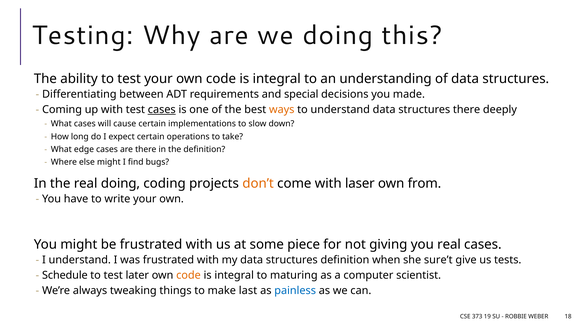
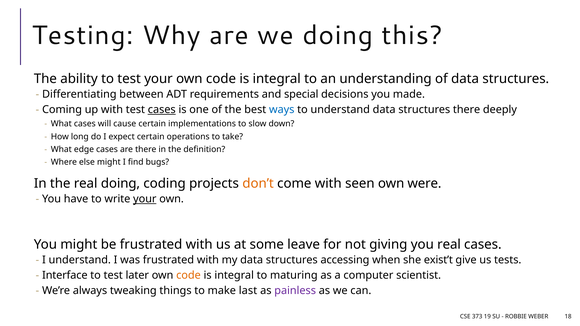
ways colour: orange -> blue
laser: laser -> seen
from: from -> were
your at (145, 199) underline: none -> present
piece: piece -> leave
structures definition: definition -> accessing
sure’t: sure’t -> exist’t
Schedule: Schedule -> Interface
painless colour: blue -> purple
